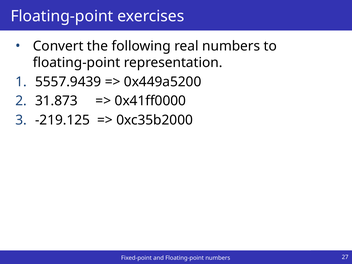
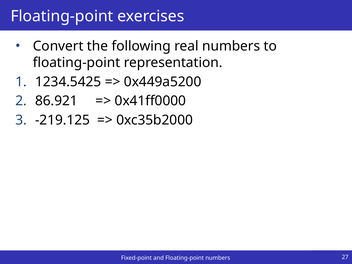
5557.9439: 5557.9439 -> 1234.5425
31.873: 31.873 -> 86.921
